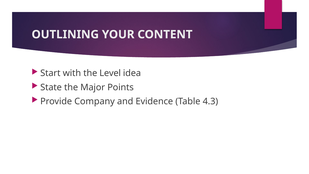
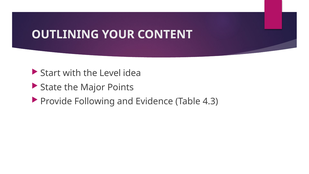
Company: Company -> Following
